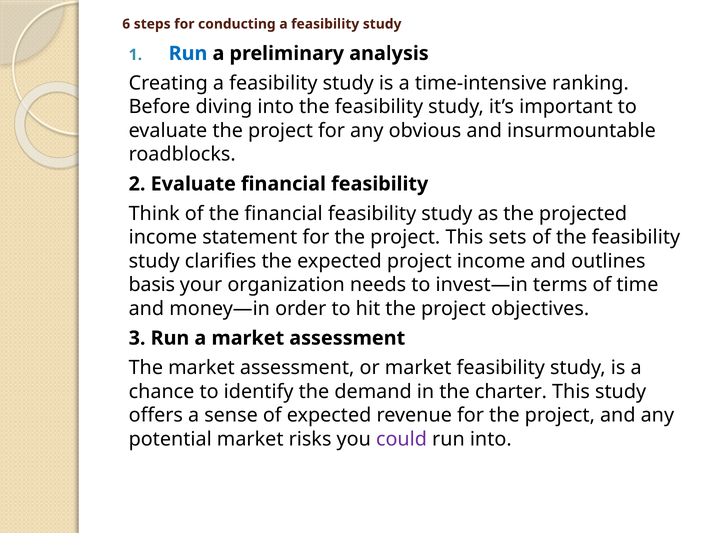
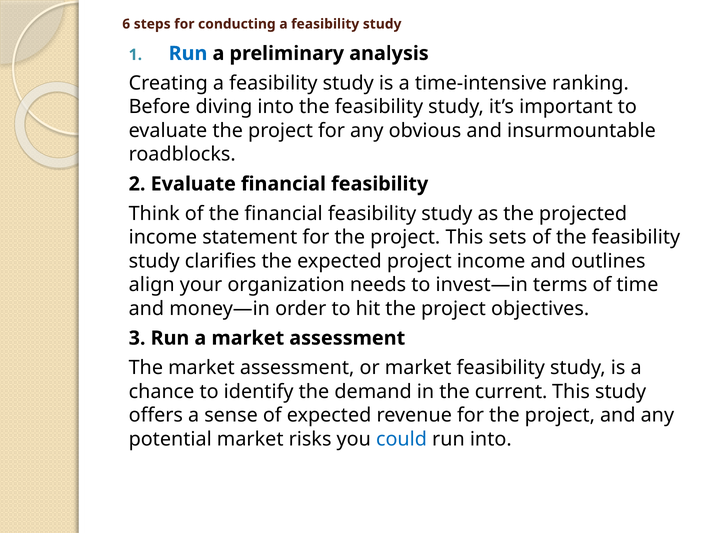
basis: basis -> align
charter: charter -> current
could colour: purple -> blue
